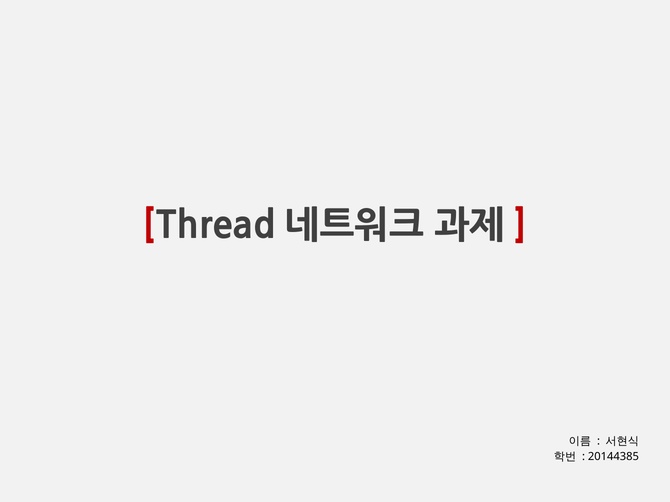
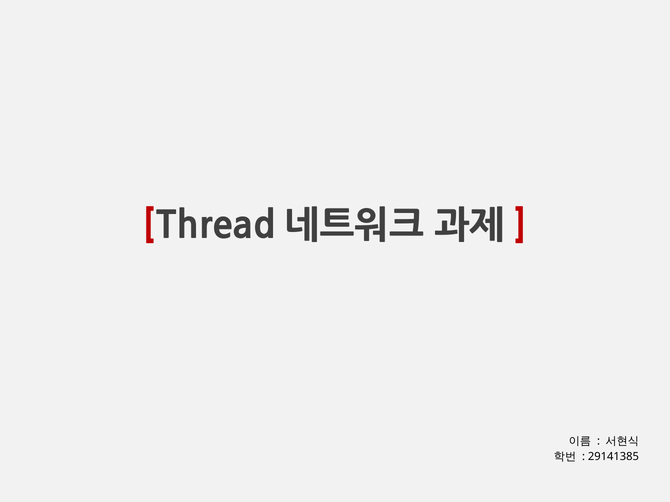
20144385: 20144385 -> 29141385
